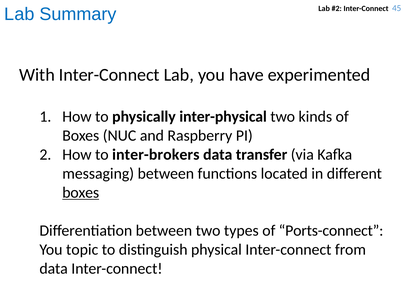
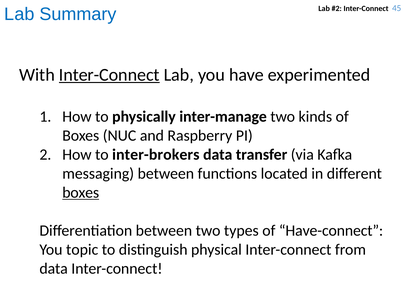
Inter-Connect at (109, 75) underline: none -> present
inter-physical: inter-physical -> inter-manage
Ports-connect: Ports-connect -> Have-connect
